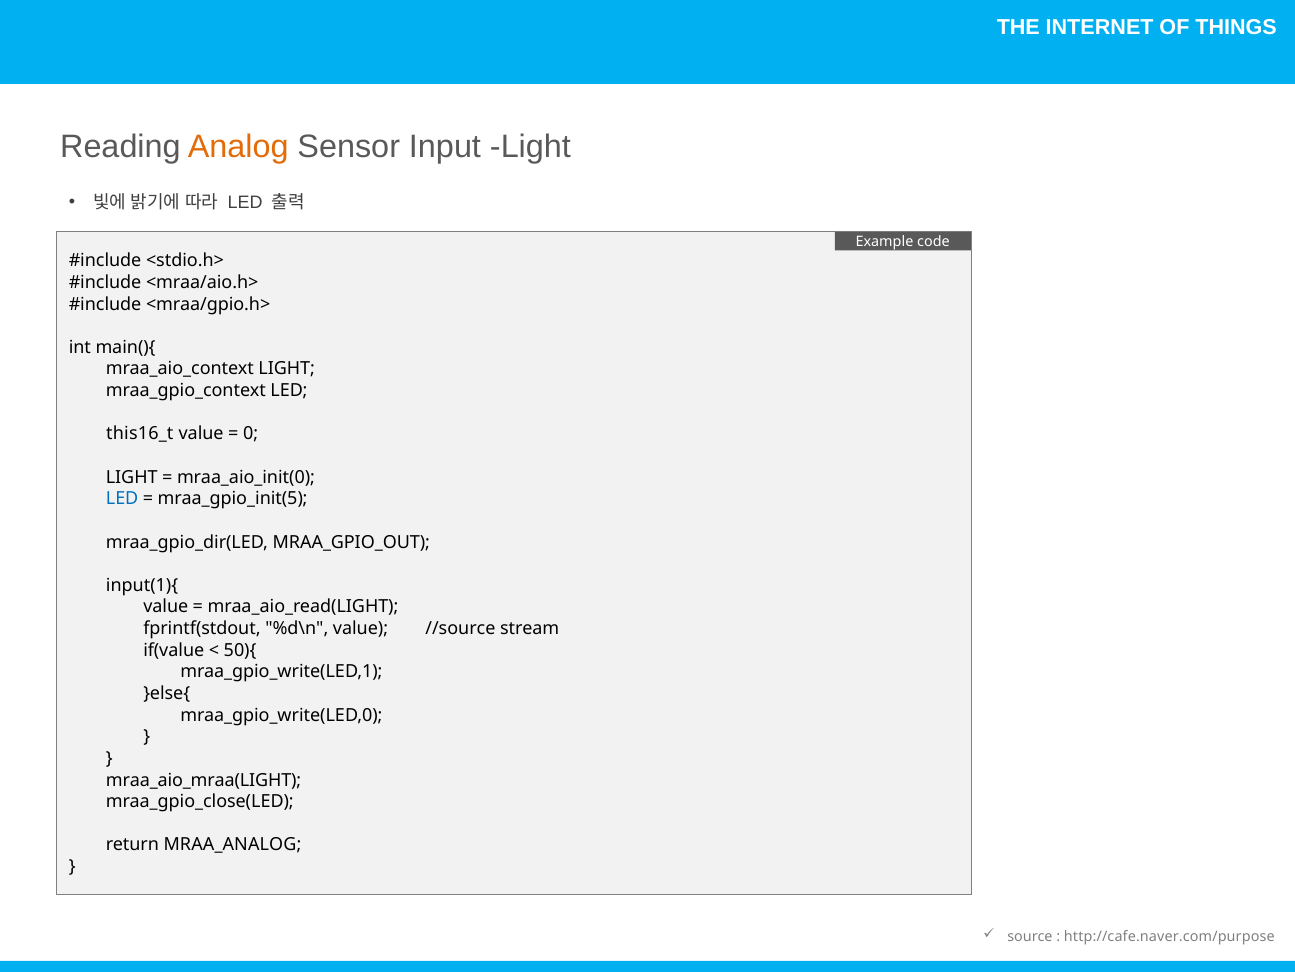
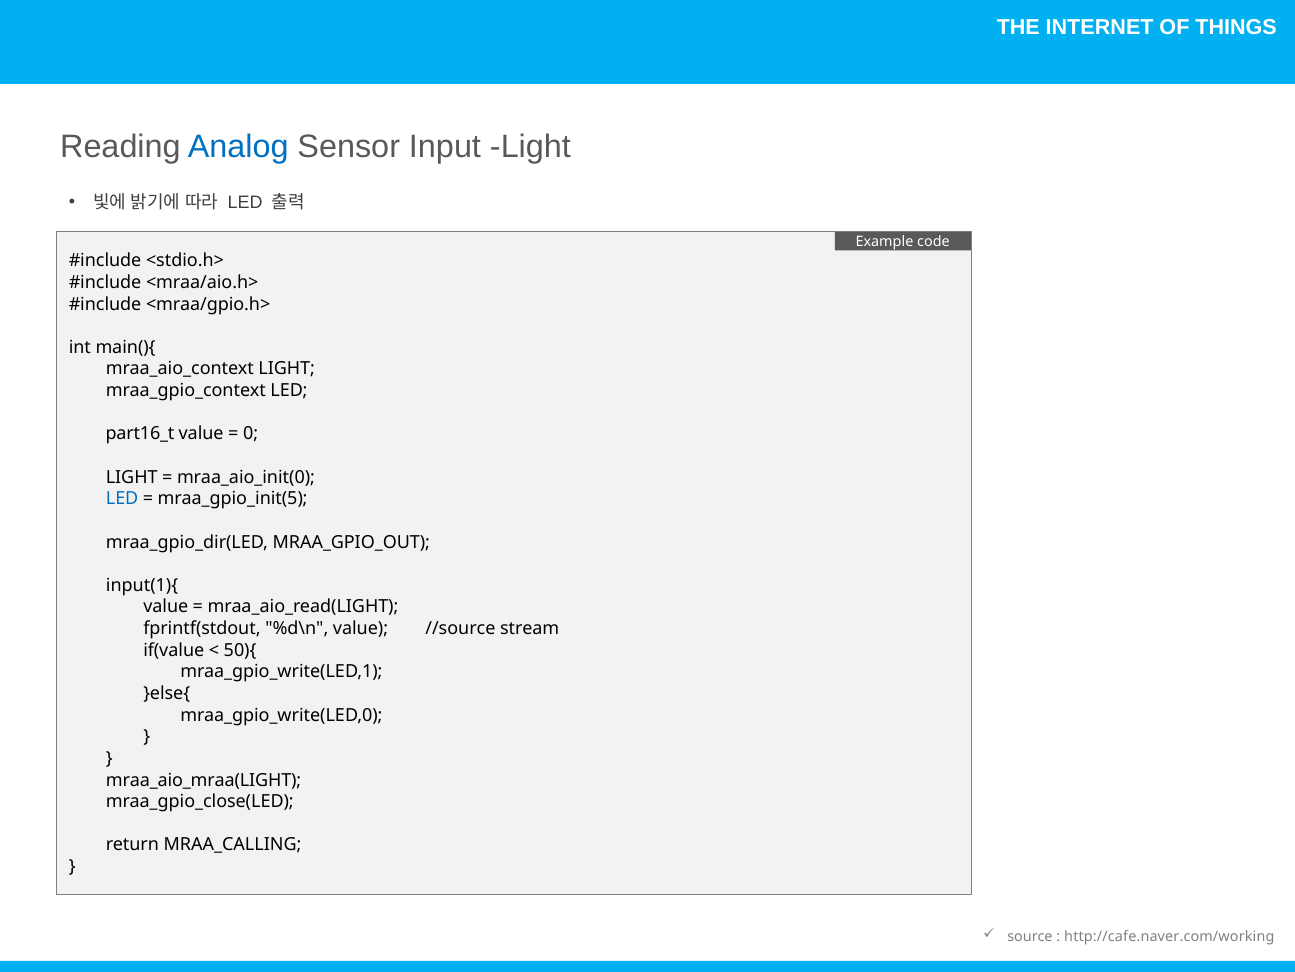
Analog colour: orange -> blue
this16_t: this16_t -> part16_t
MRAA_ANALOG: MRAA_ANALOG -> MRAA_CALLING
http://cafe.naver.com/purpose: http://cafe.naver.com/purpose -> http://cafe.naver.com/working
